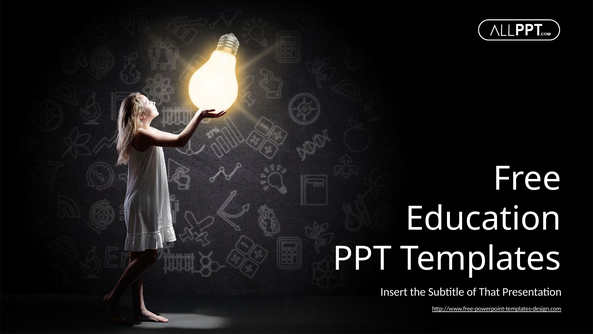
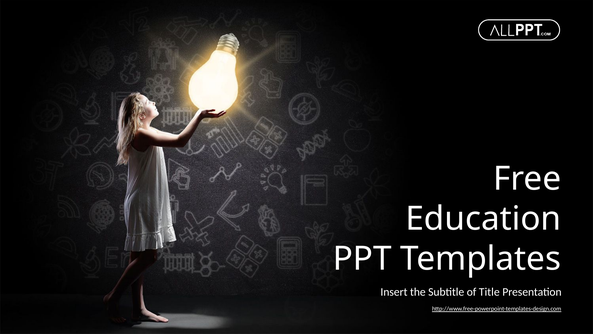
That: That -> Title
